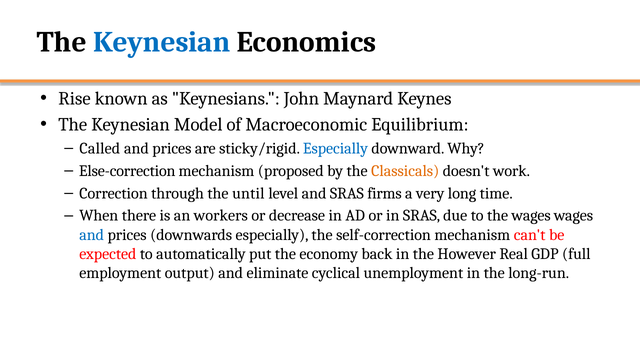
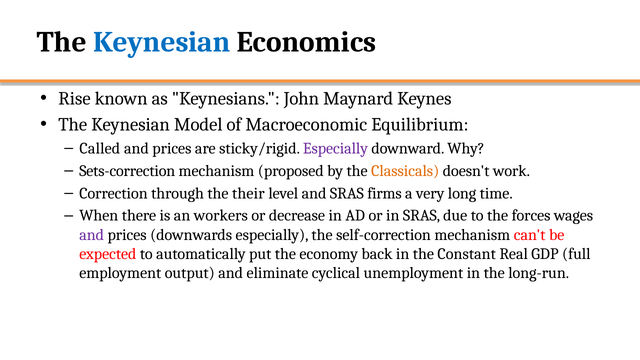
Especially at (335, 148) colour: blue -> purple
Else-correction: Else-correction -> Sets-correction
until: until -> their
the wages: wages -> forces
and at (92, 235) colour: blue -> purple
However: However -> Constant
